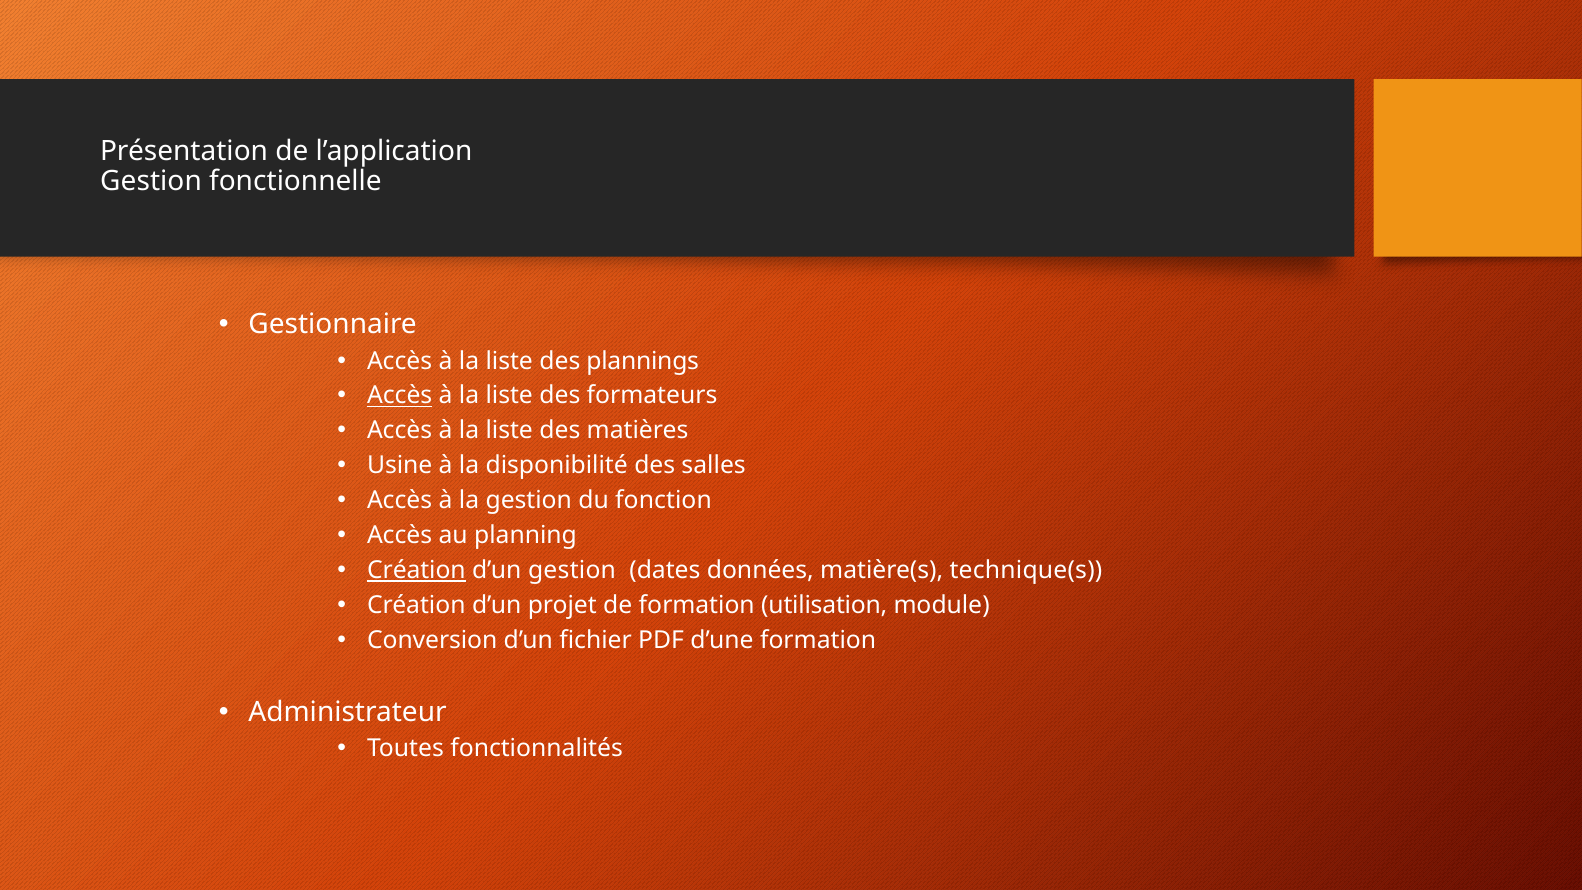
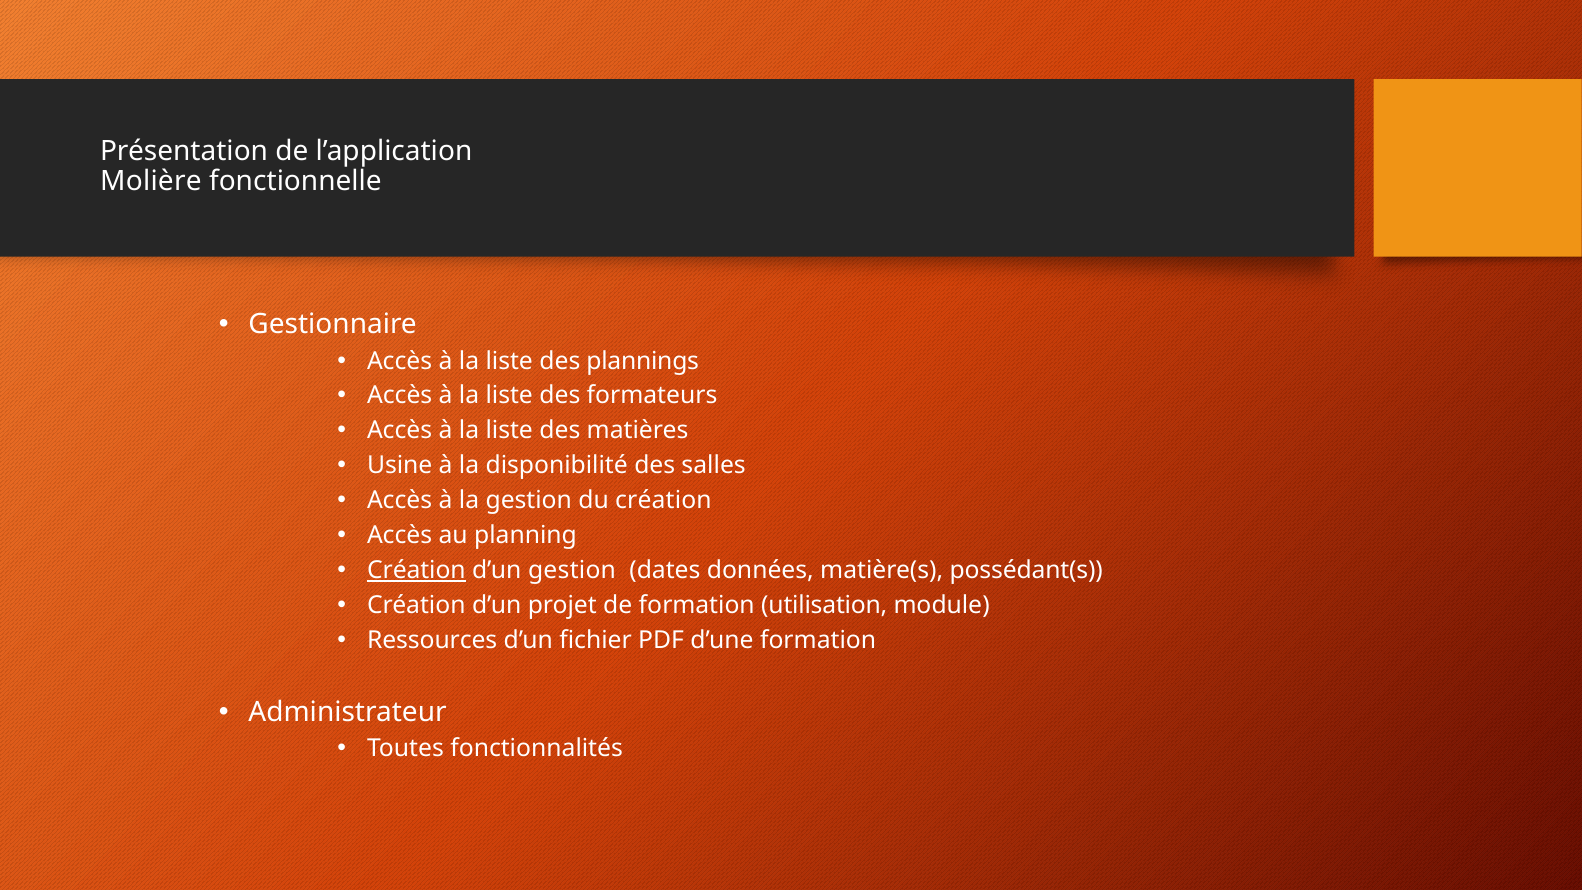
Gestion at (151, 181): Gestion -> Molière
Accès at (400, 396) underline: present -> none
du fonction: fonction -> création
technique(s: technique(s -> possédant(s
Conversion: Conversion -> Ressources
